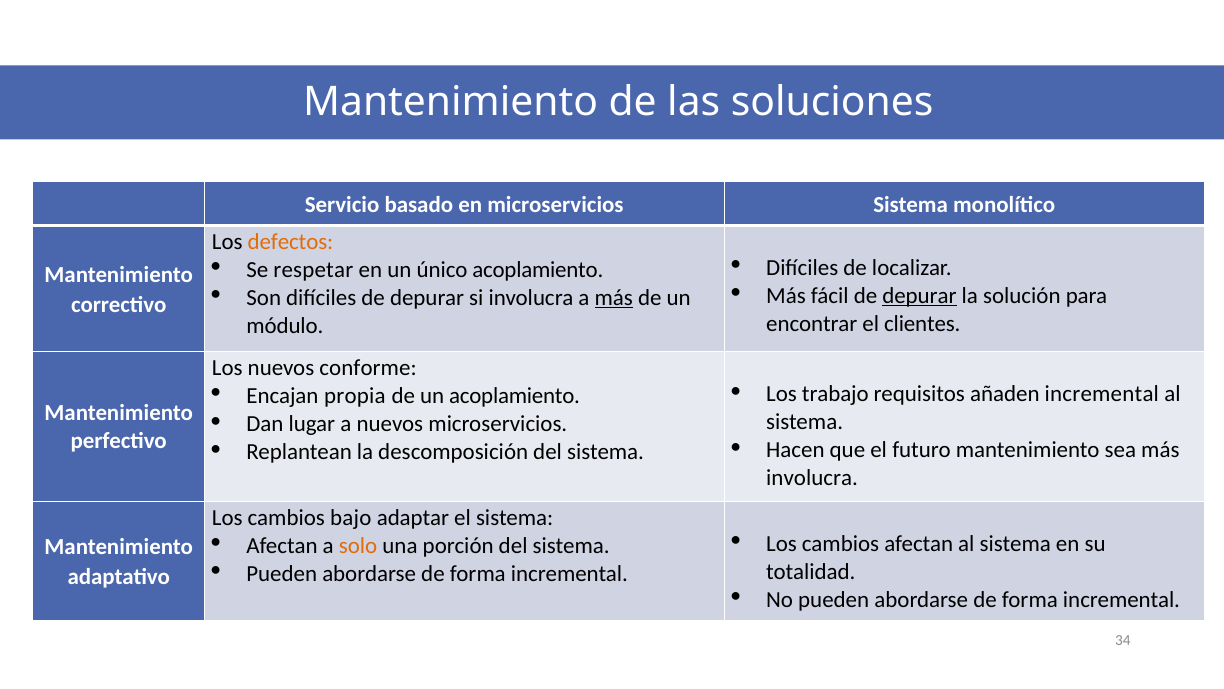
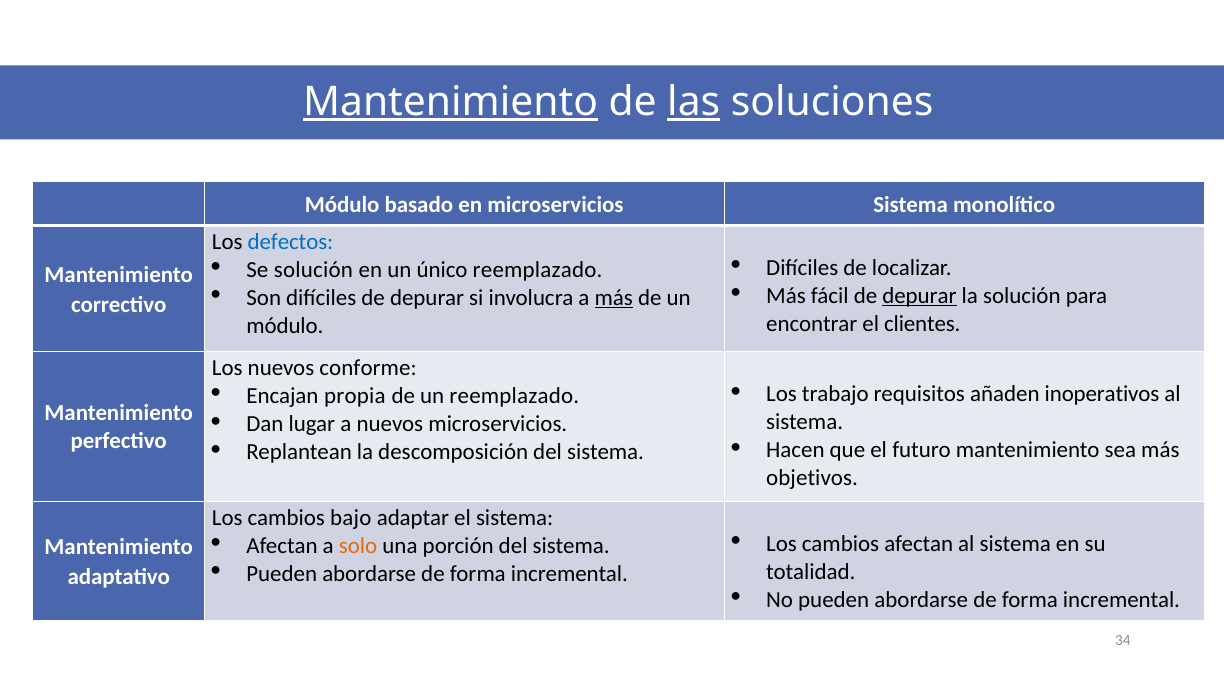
Mantenimiento at (451, 102) underline: none -> present
las underline: none -> present
Servicio at (342, 204): Servicio -> Módulo
defectos colour: orange -> blue
Se respetar: respetar -> solución
único acoplamiento: acoplamiento -> reemplazado
añaden incremental: incremental -> inoperativos
un acoplamiento: acoplamiento -> reemplazado
involucra at (812, 478): involucra -> objetivos
